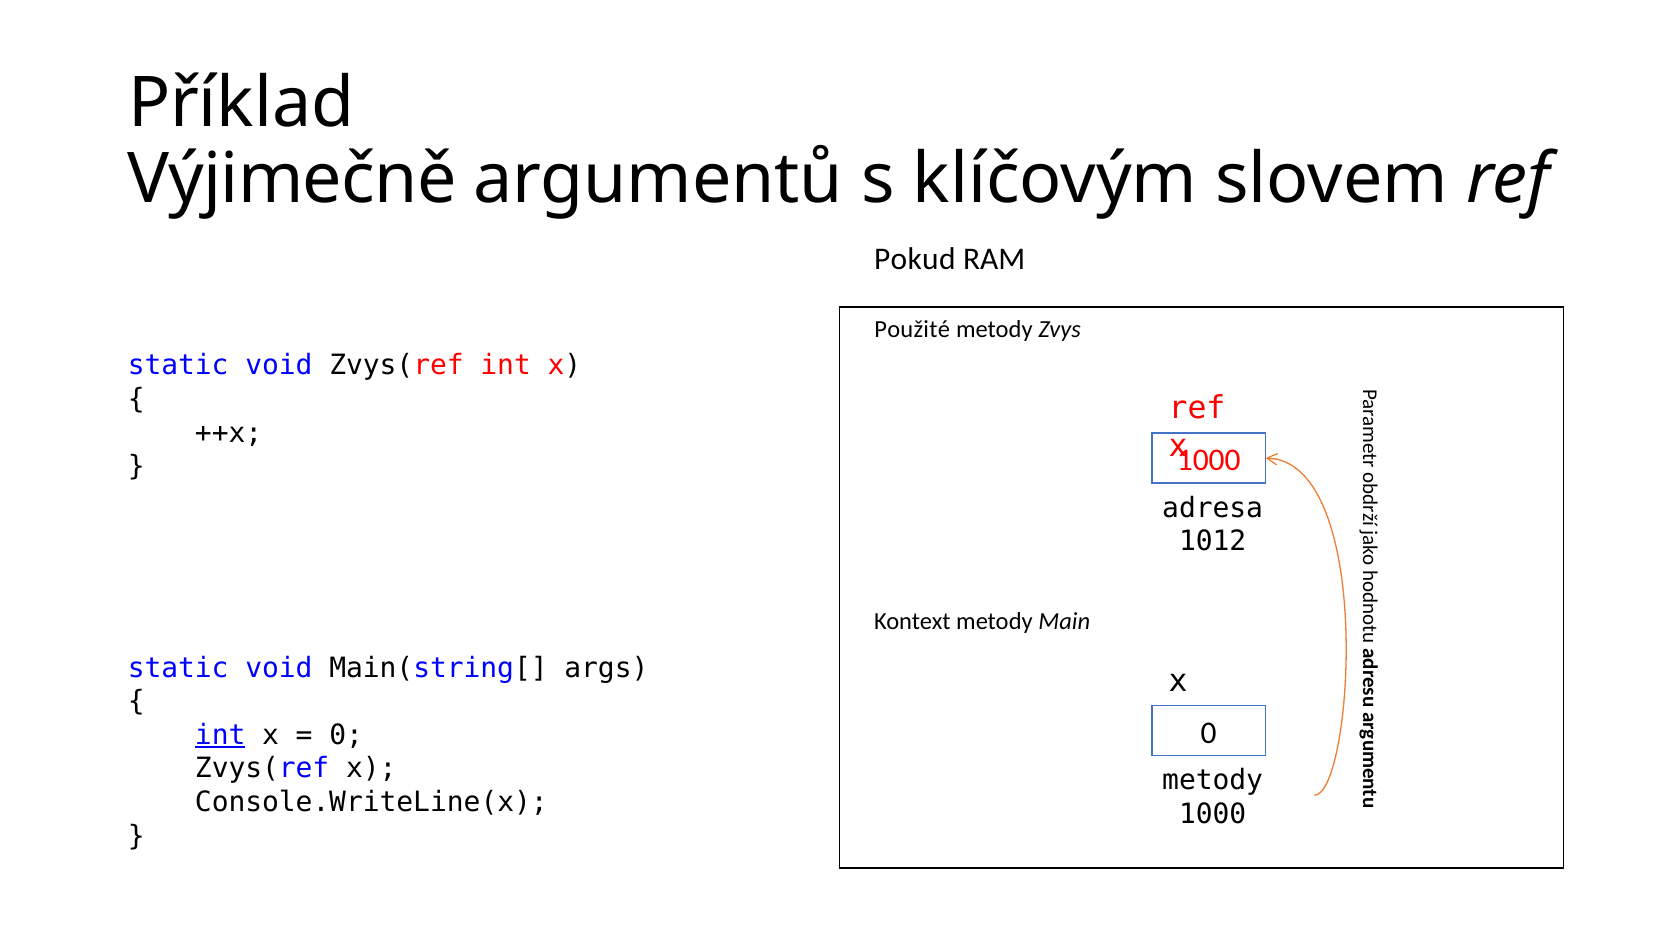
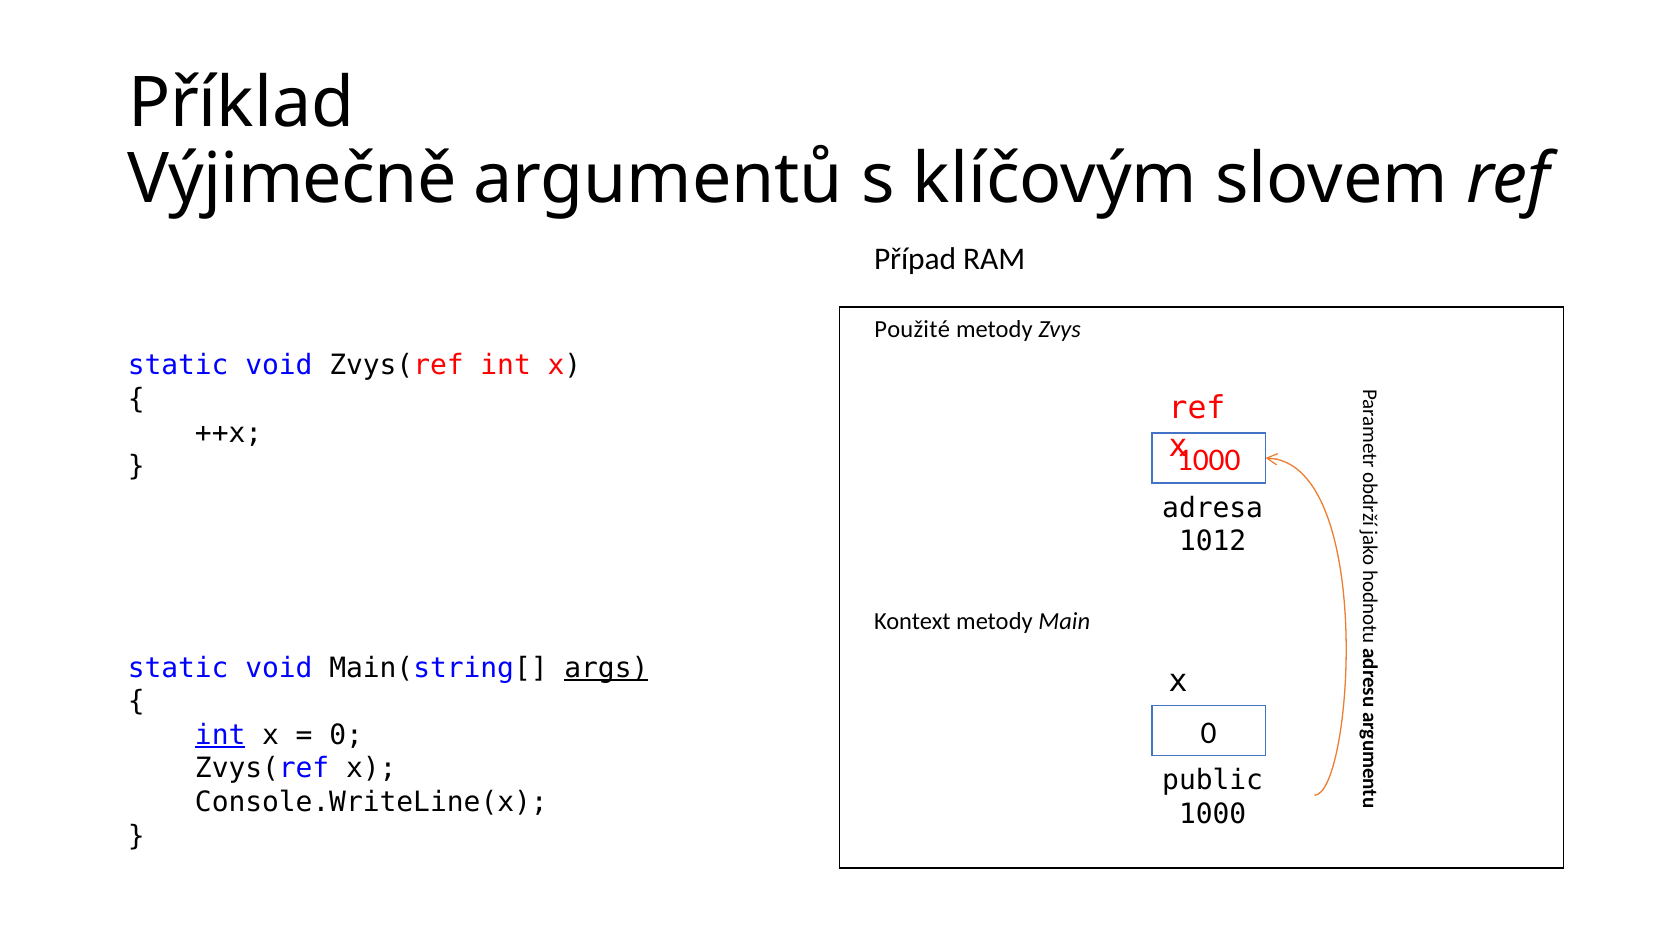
Pokud: Pokud -> Případ
args underline: none -> present
metody at (1213, 780): metody -> public
